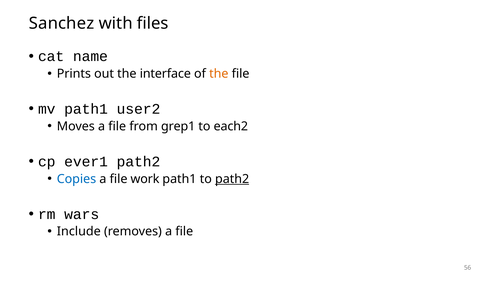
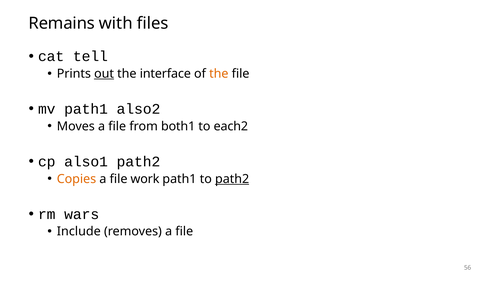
Sanchez: Sanchez -> Remains
name: name -> tell
out underline: none -> present
user2: user2 -> also2
grep1: grep1 -> both1
ever1: ever1 -> also1
Copies colour: blue -> orange
